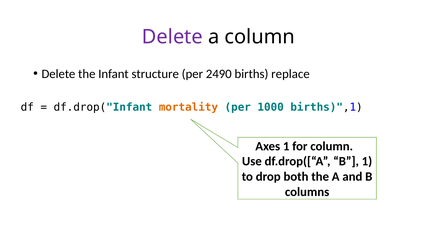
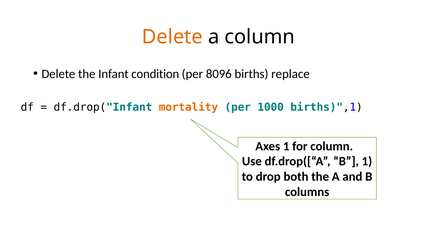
Delete at (172, 37) colour: purple -> orange
structure: structure -> condition
2490: 2490 -> 8096
